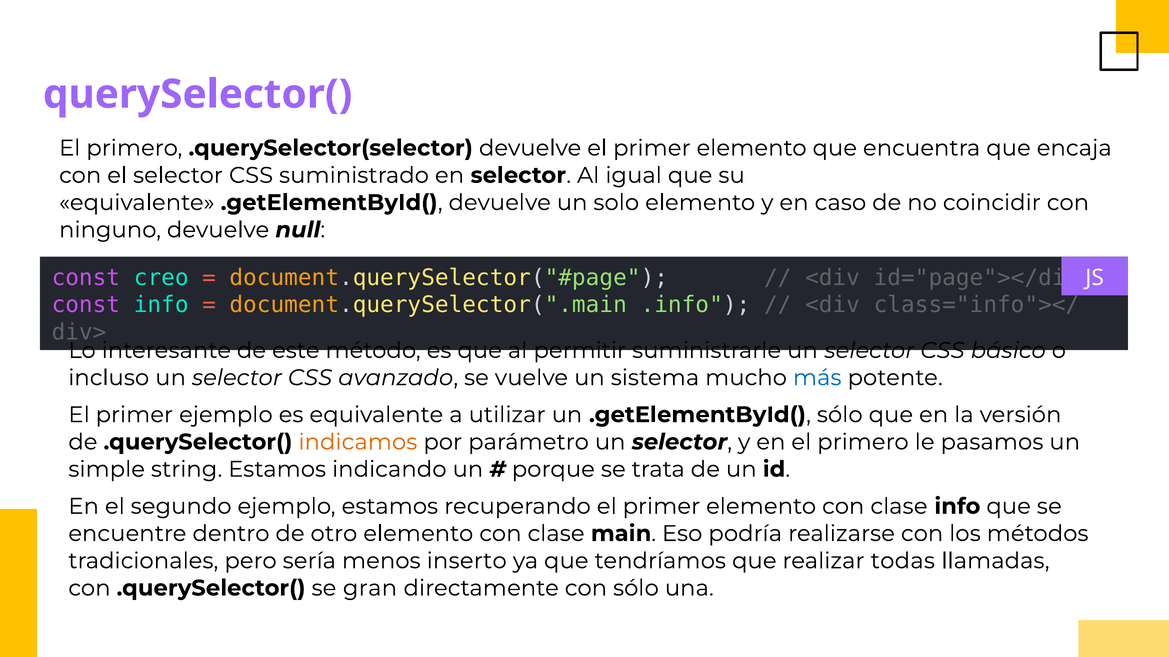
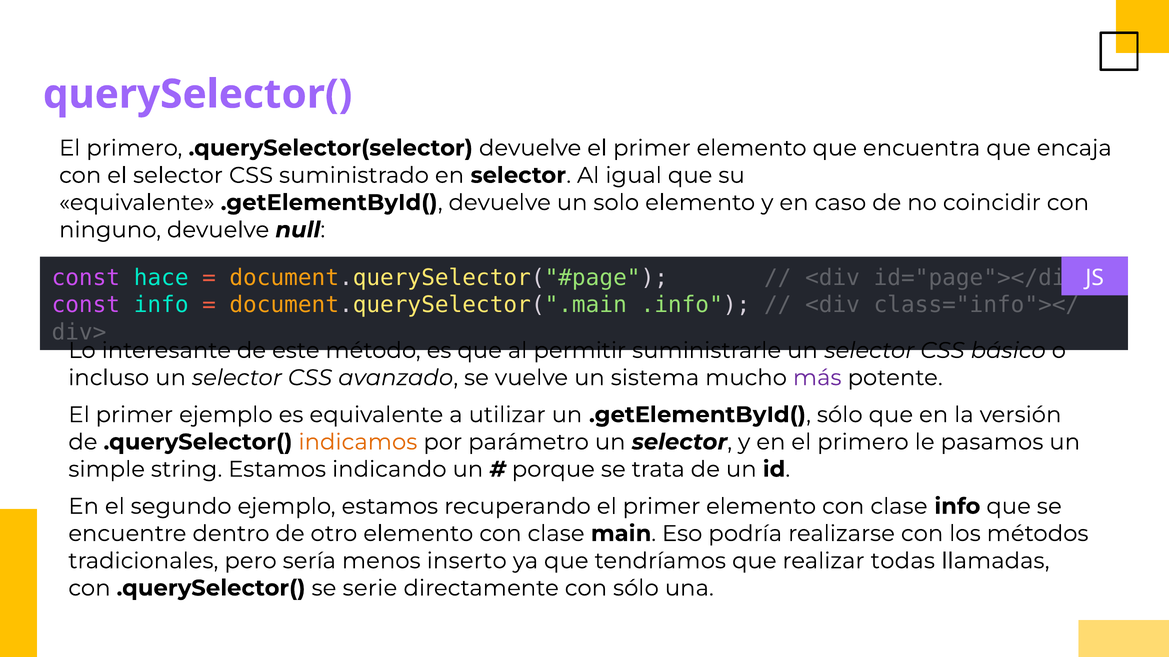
creo: creo -> hace
más colour: blue -> purple
gran: gran -> serie
